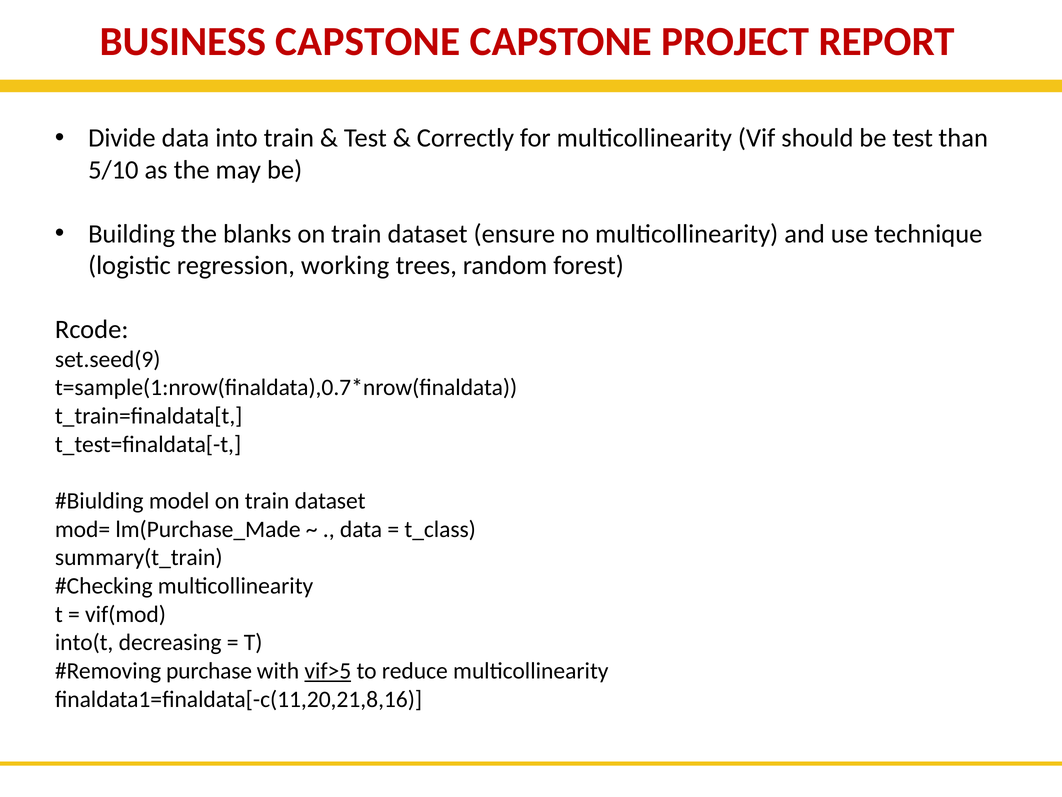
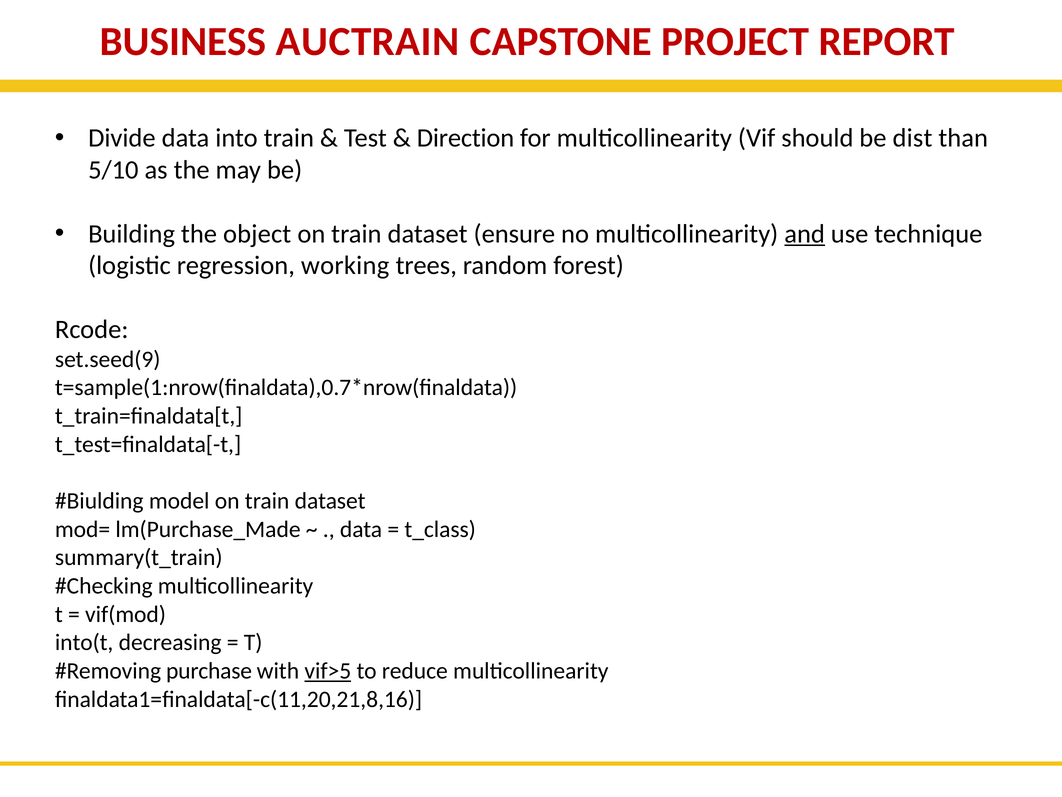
BUSINESS CAPSTONE: CAPSTONE -> AUCTRAIN
Correctly: Correctly -> Direction
be test: test -> dist
blanks: blanks -> object
and underline: none -> present
